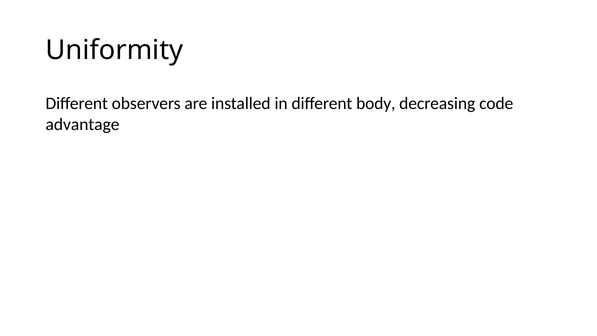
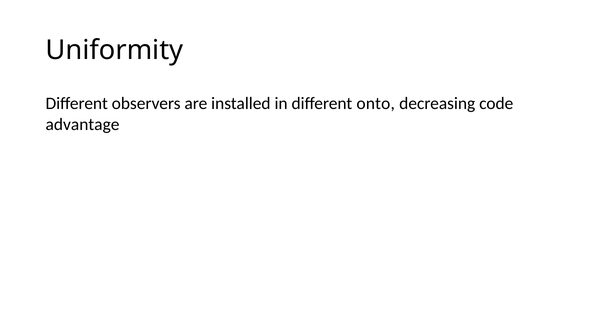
body: body -> onto
